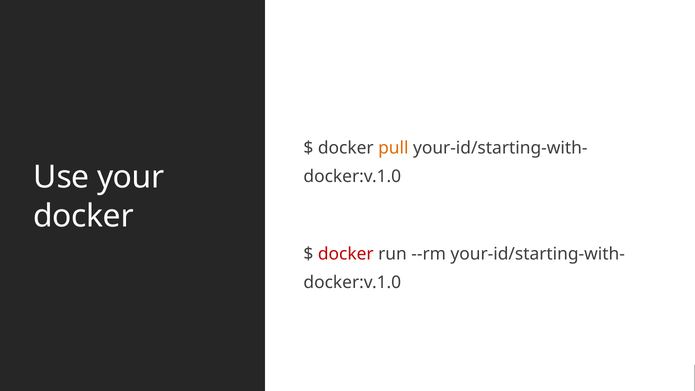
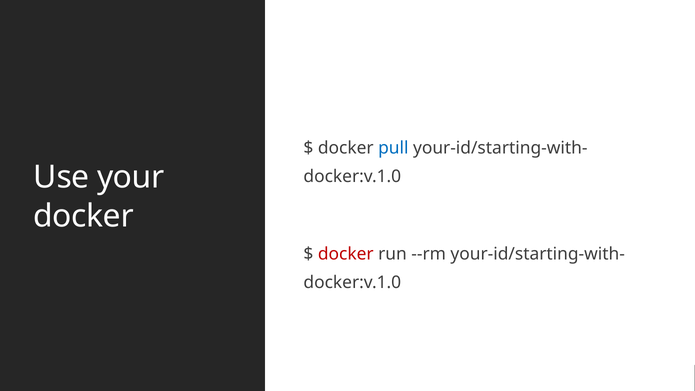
pull colour: orange -> blue
